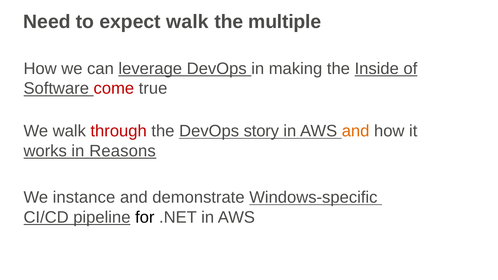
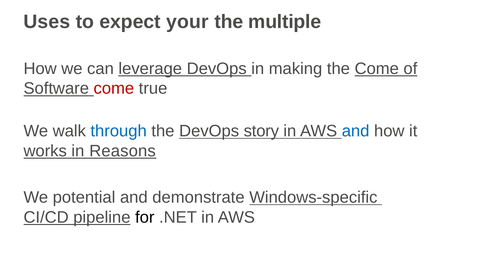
Need: Need -> Uses
expect walk: walk -> your
the Inside: Inside -> Come
through colour: red -> blue
and at (356, 131) colour: orange -> blue
instance: instance -> potential
